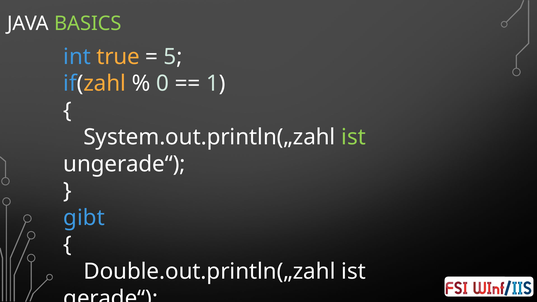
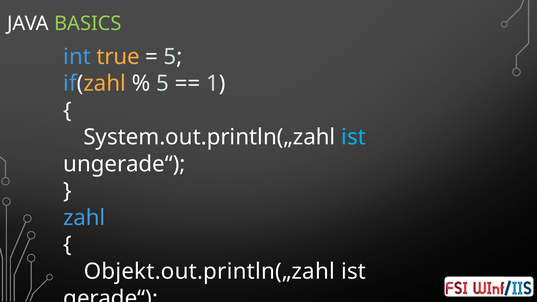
0 at (163, 84): 0 -> 5
ist at (354, 137) colour: light green -> light blue
gibt: gibt -> zahl
Double.out.println(„zahl: Double.out.println(„zahl -> Objekt.out.println(„zahl
